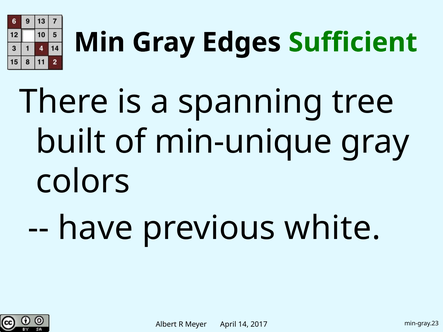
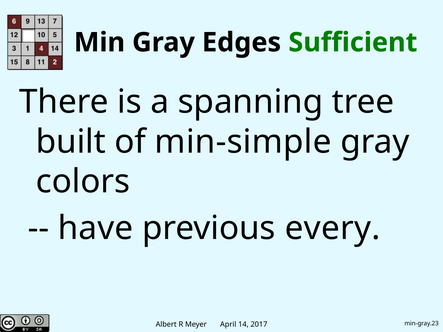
min-unique: min-unique -> min-simple
white: white -> every
